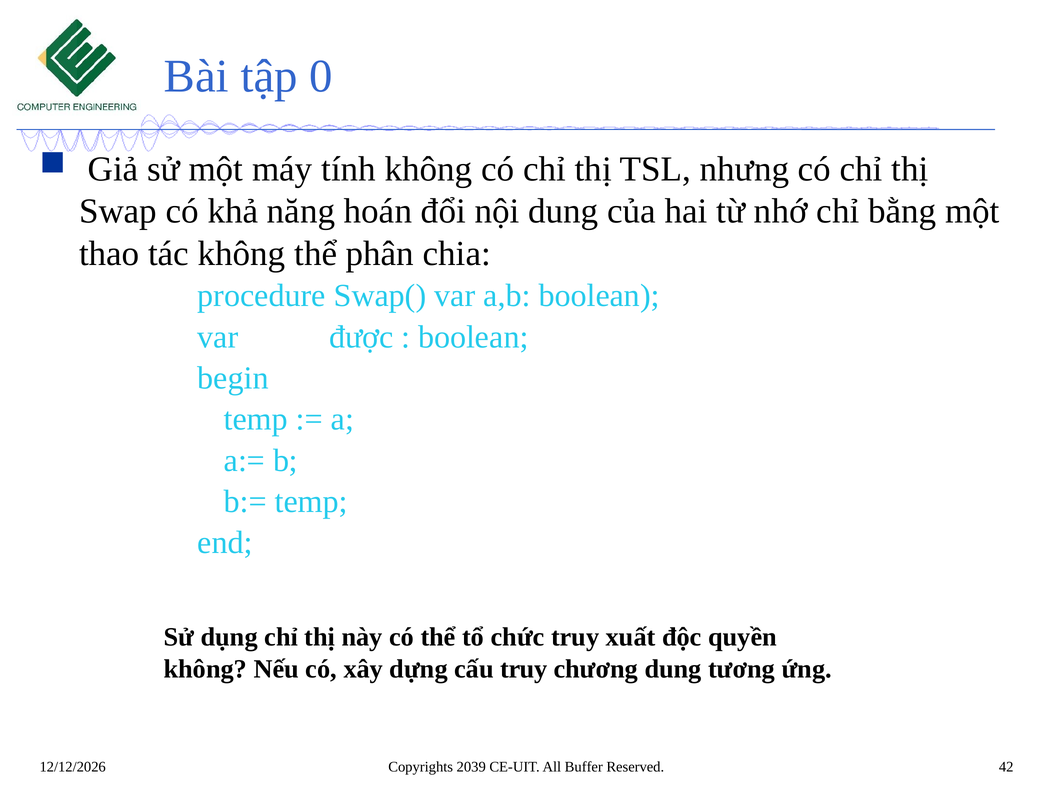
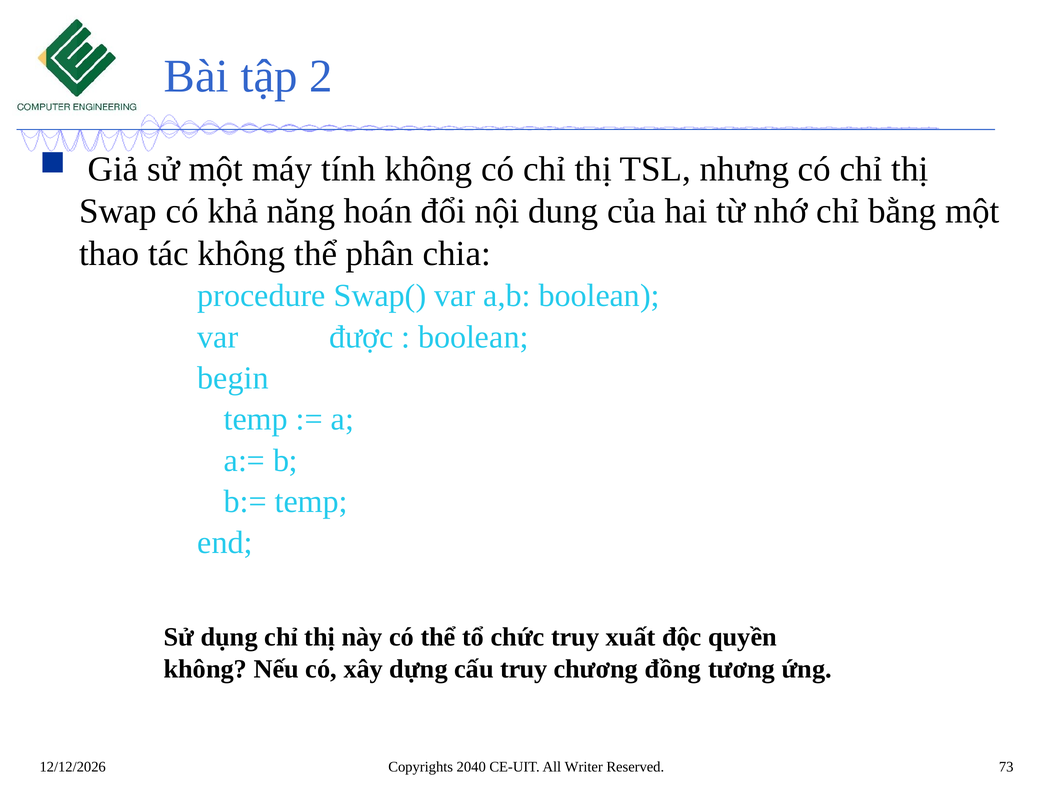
0: 0 -> 2
chương dung: dung -> đồng
2039: 2039 -> 2040
Buffer: Buffer -> Writer
42: 42 -> 73
